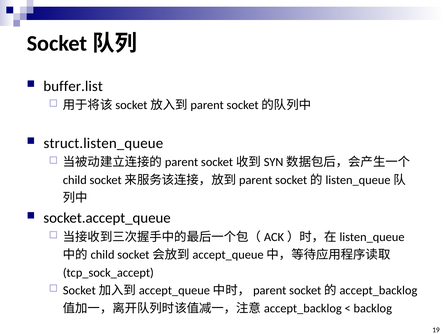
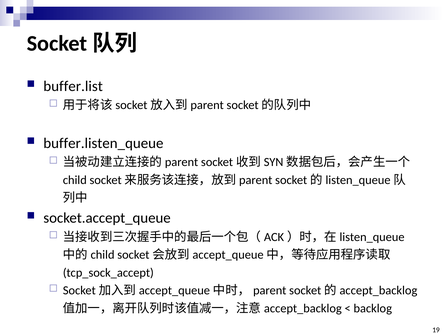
struct.listen_queue: struct.listen_queue -> buffer.listen_queue
